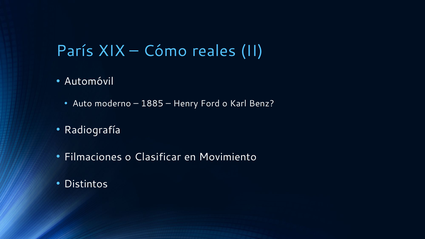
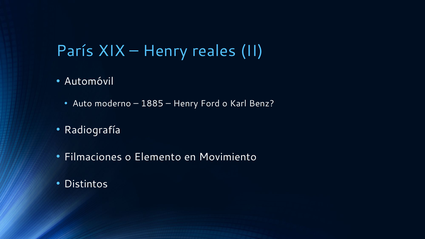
Cómo at (165, 51): Cómo -> Henry
Clasificar: Clasificar -> Elemento
